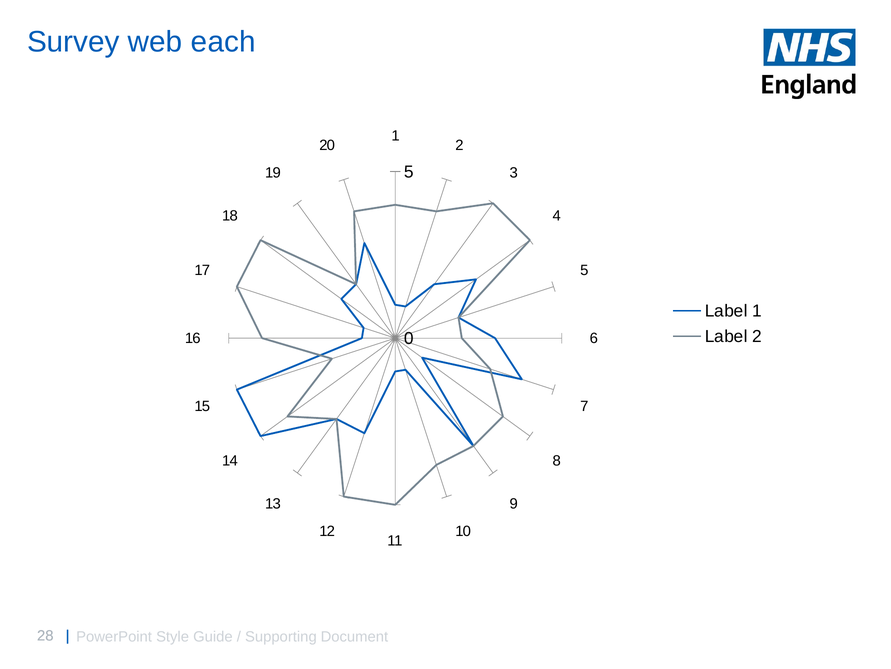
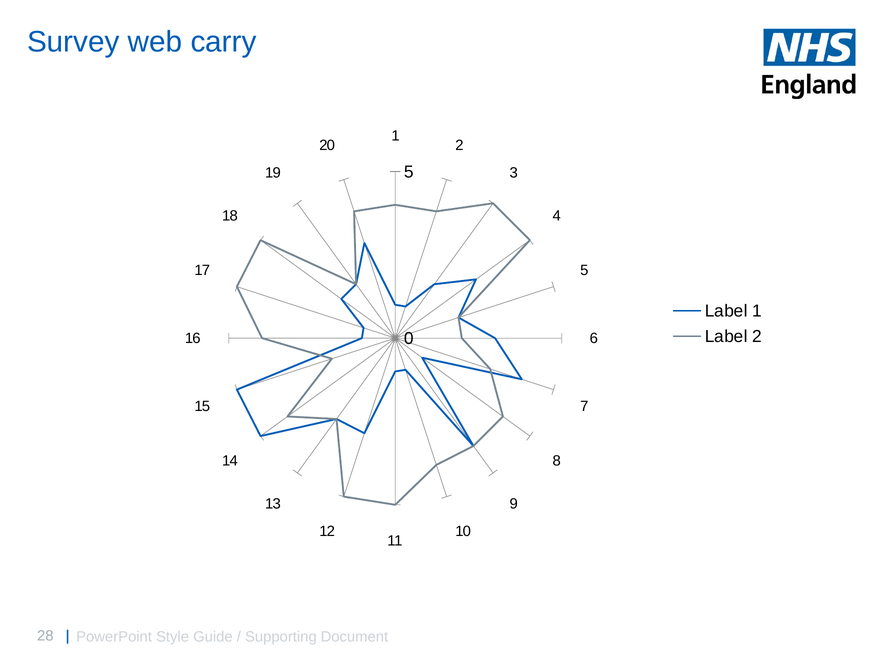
each: each -> carry
